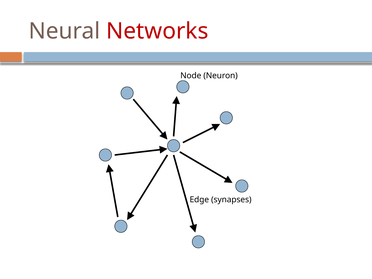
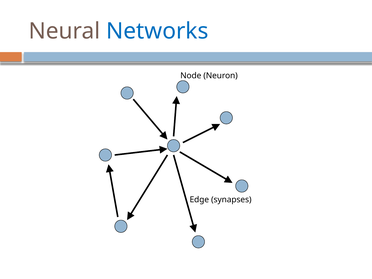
Networks colour: red -> blue
